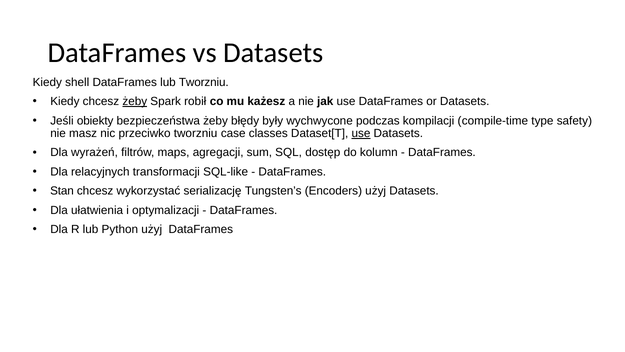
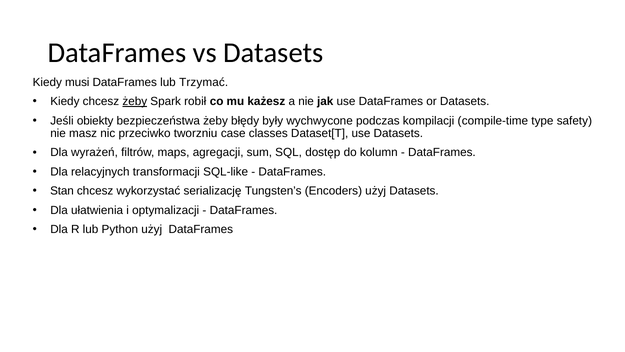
shell: shell -> musi
lub Tworzniu: Tworzniu -> Trzymać
use at (361, 133) underline: present -> none
